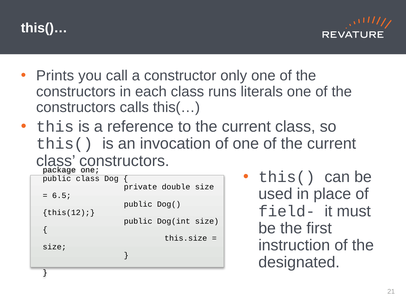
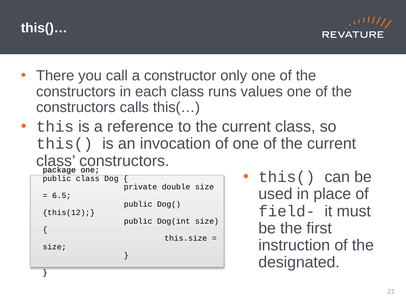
Prints: Prints -> There
literals: literals -> values
